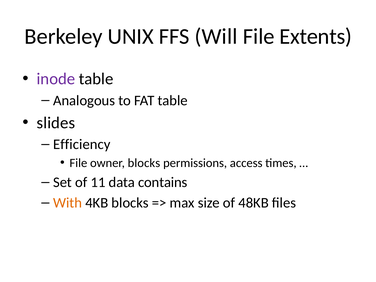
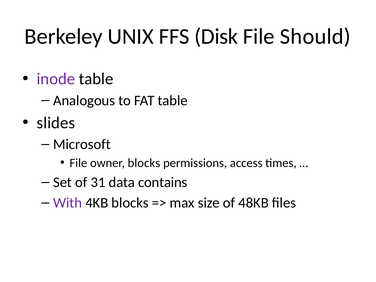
Will: Will -> Disk
Extents: Extents -> Should
Efficiency: Efficiency -> Microsoft
11: 11 -> 31
With colour: orange -> purple
